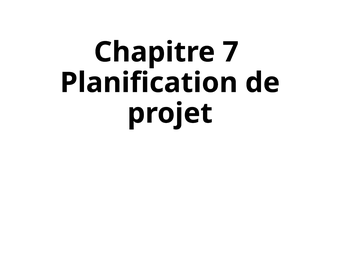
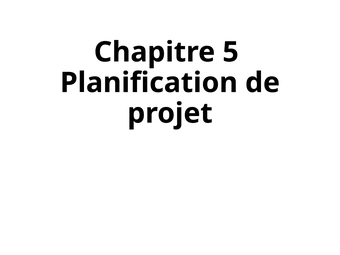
7: 7 -> 5
